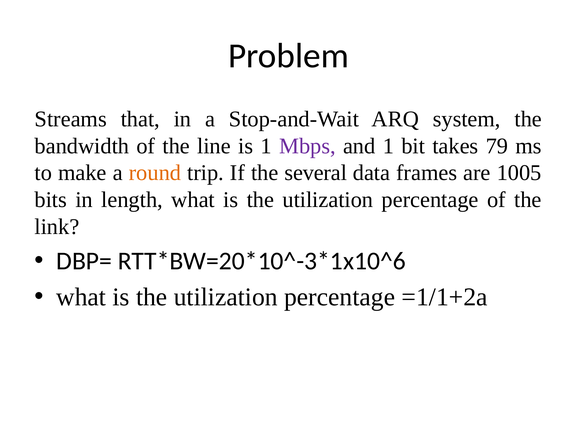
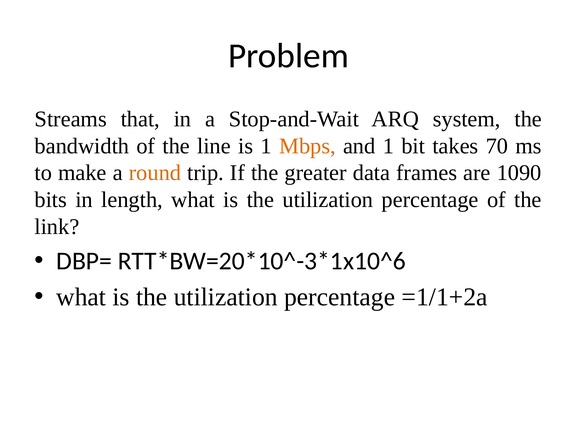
Mbps colour: purple -> orange
79: 79 -> 70
several: several -> greater
1005: 1005 -> 1090
